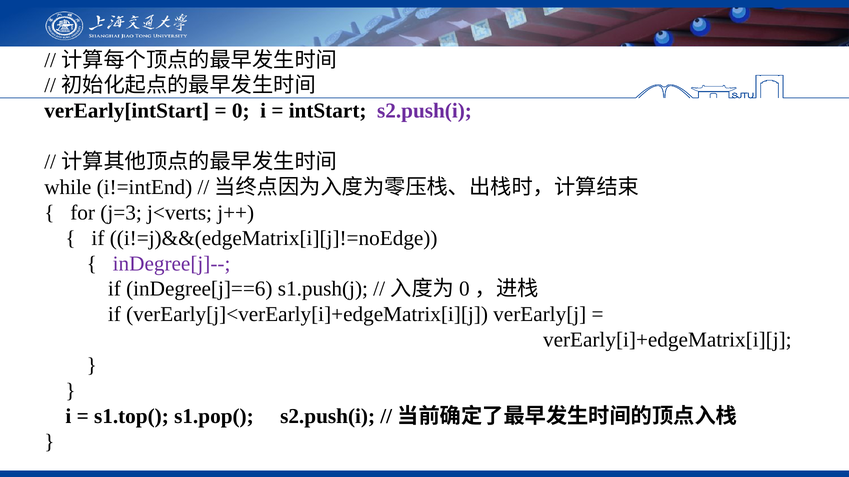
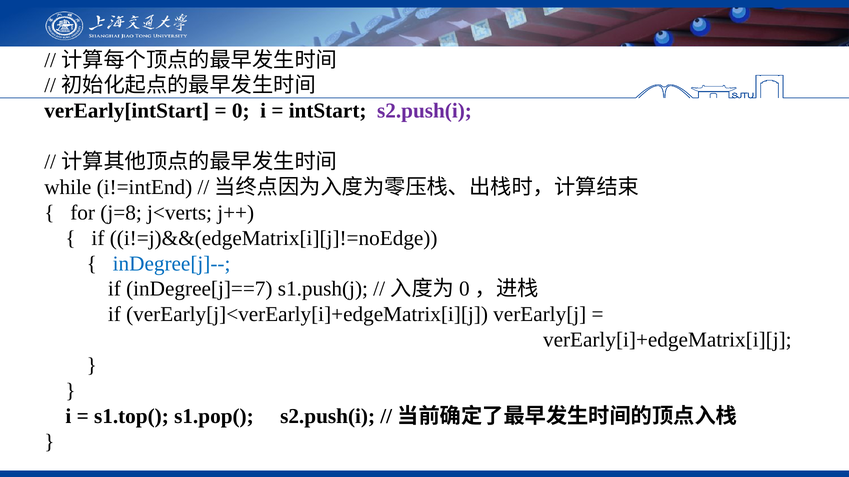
j=3: j=3 -> j=8
inDegree[j]-- colour: purple -> blue
inDegree[j]==6: inDegree[j]==6 -> inDegree[j]==7
